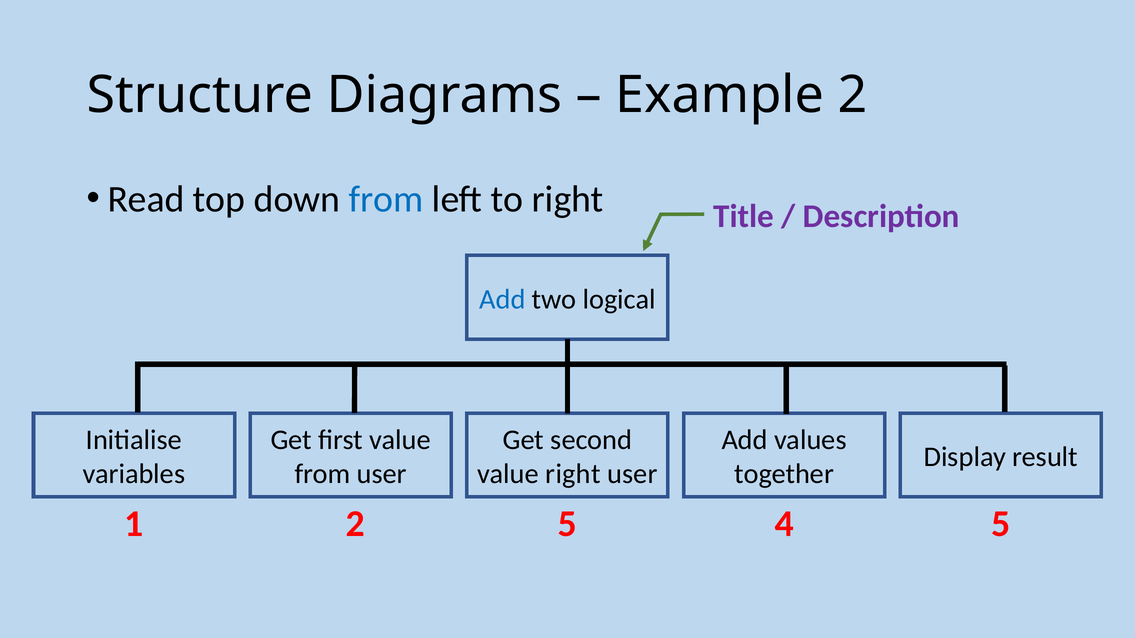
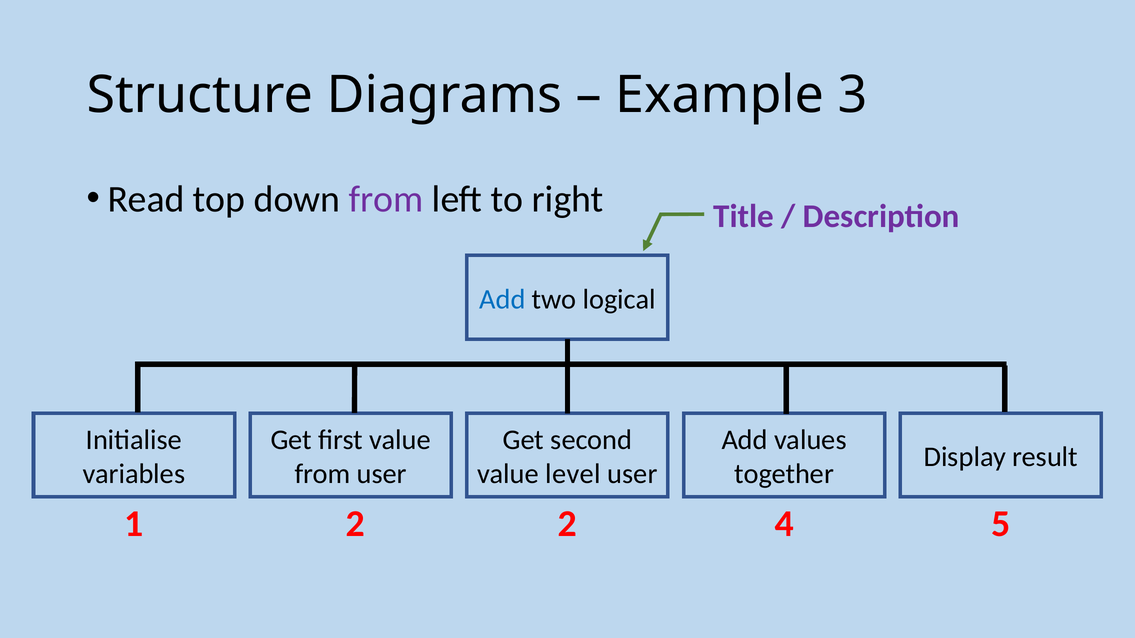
Example 2: 2 -> 3
from at (386, 200) colour: blue -> purple
value right: right -> level
2 5: 5 -> 2
